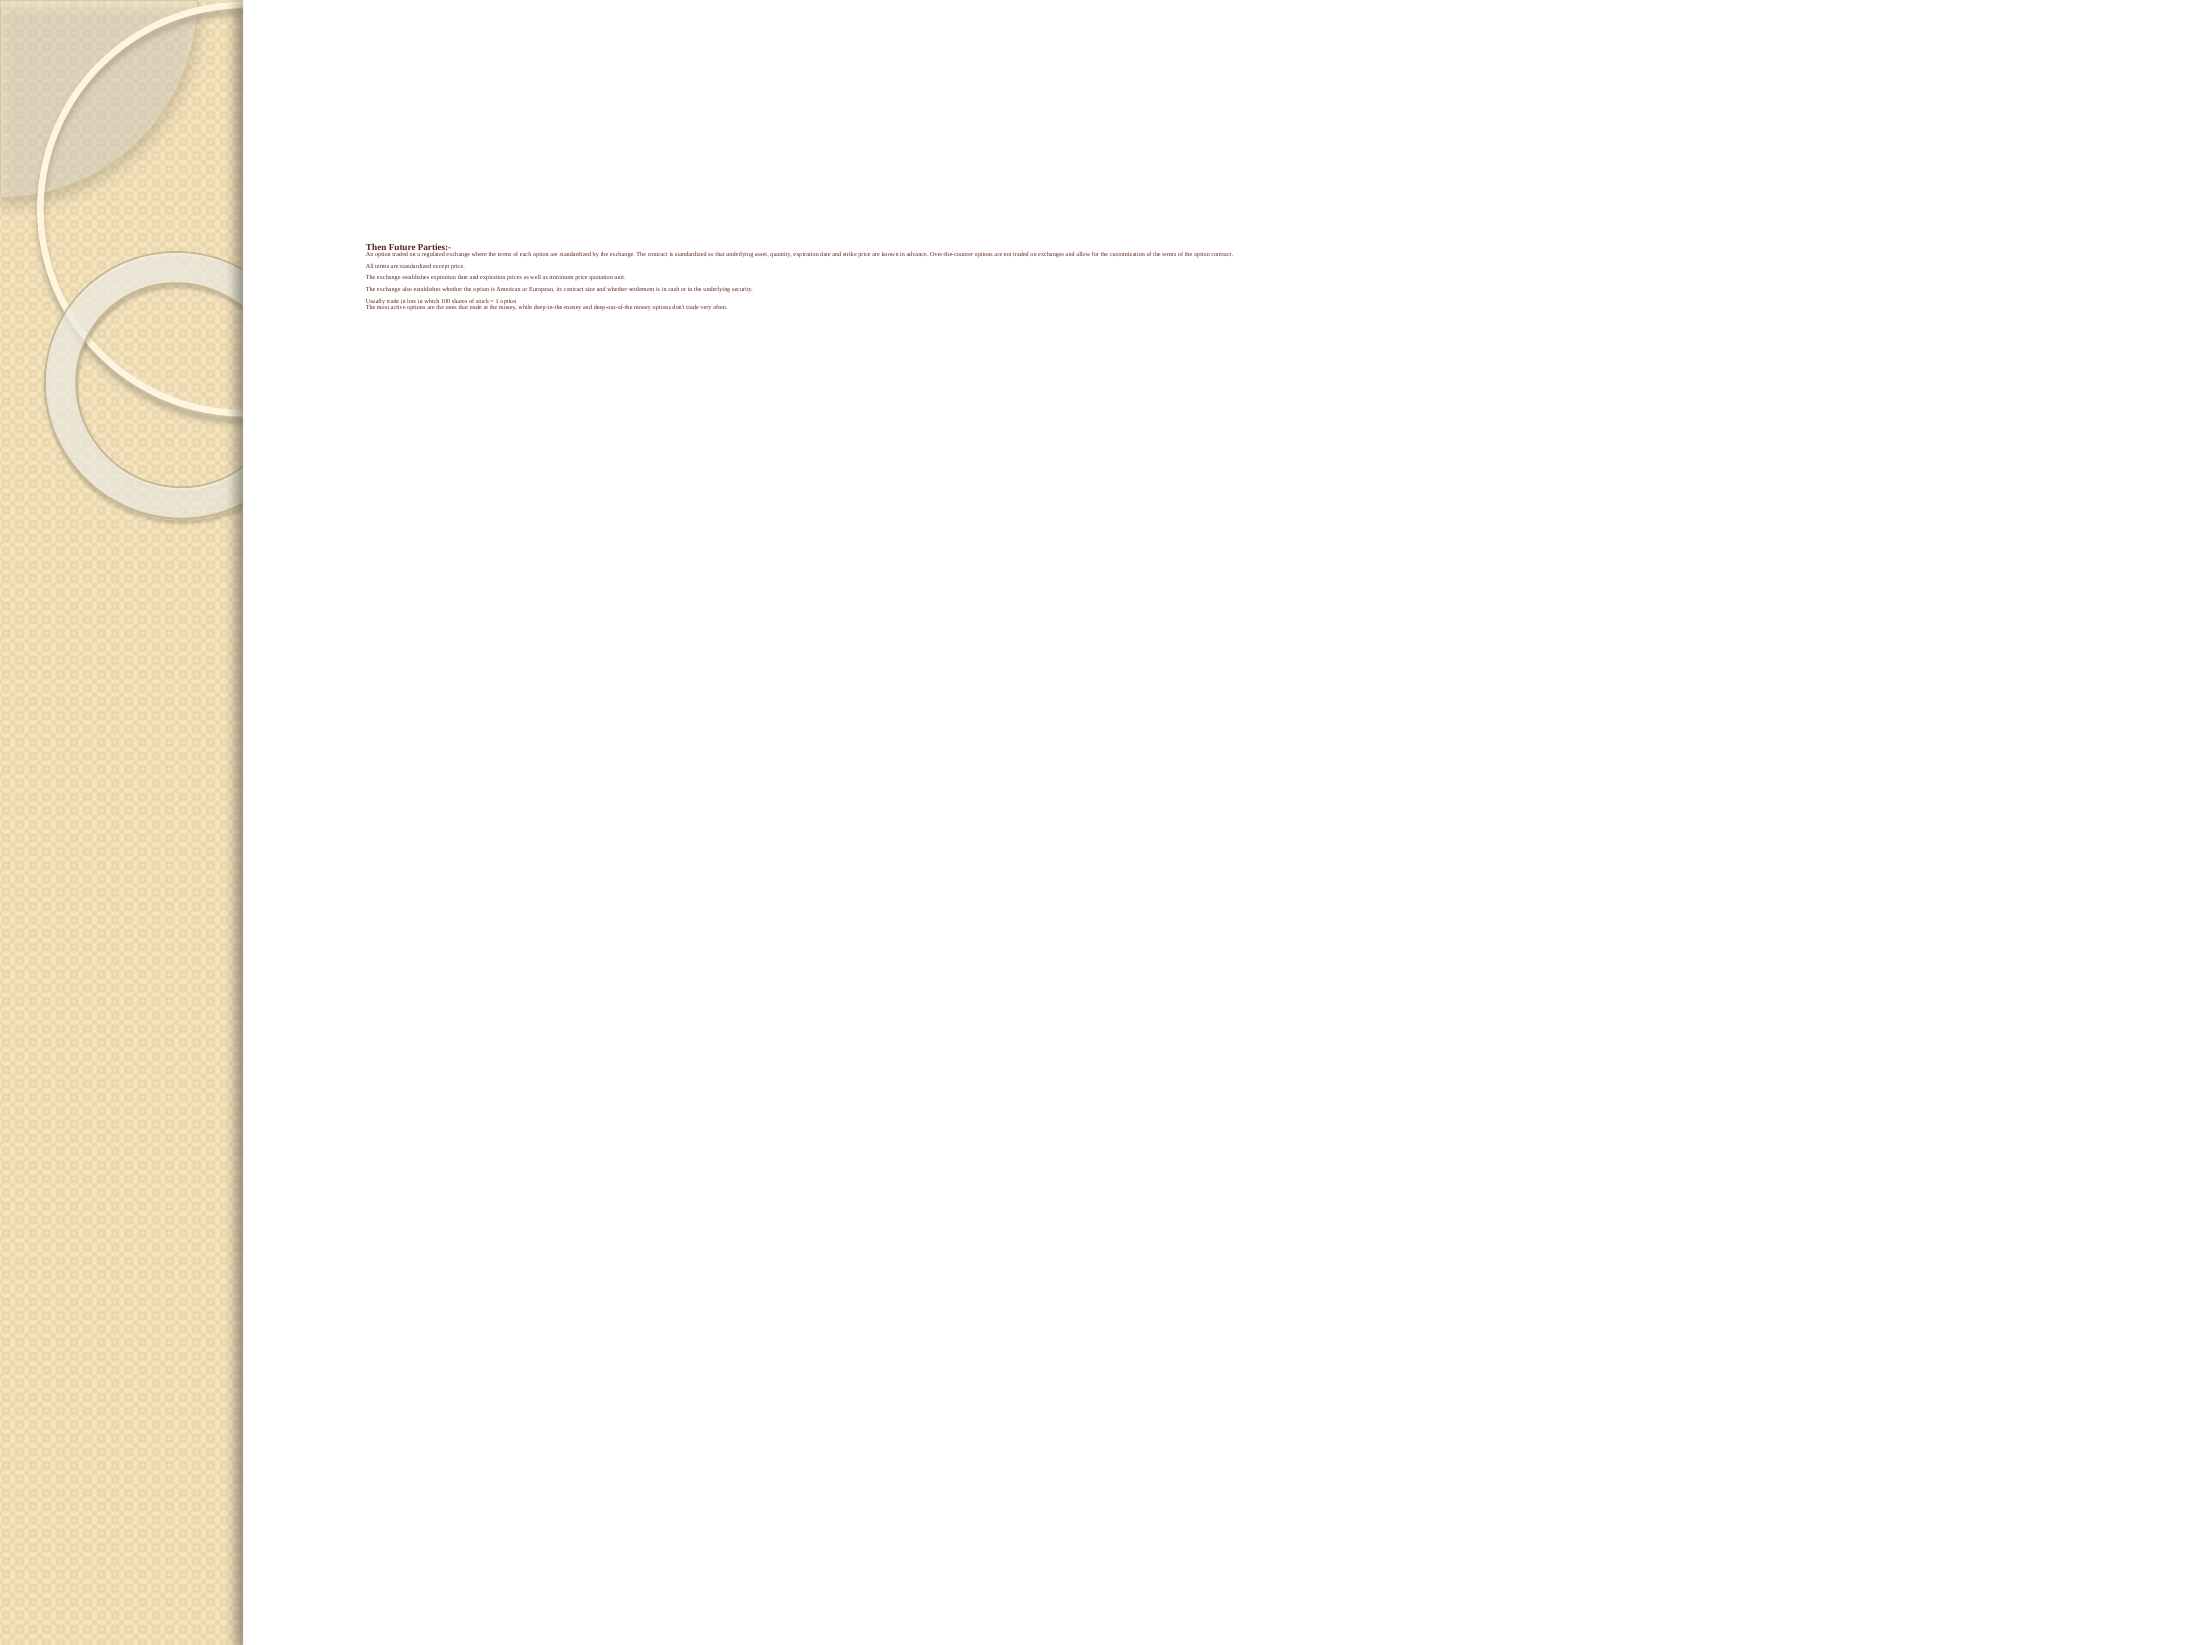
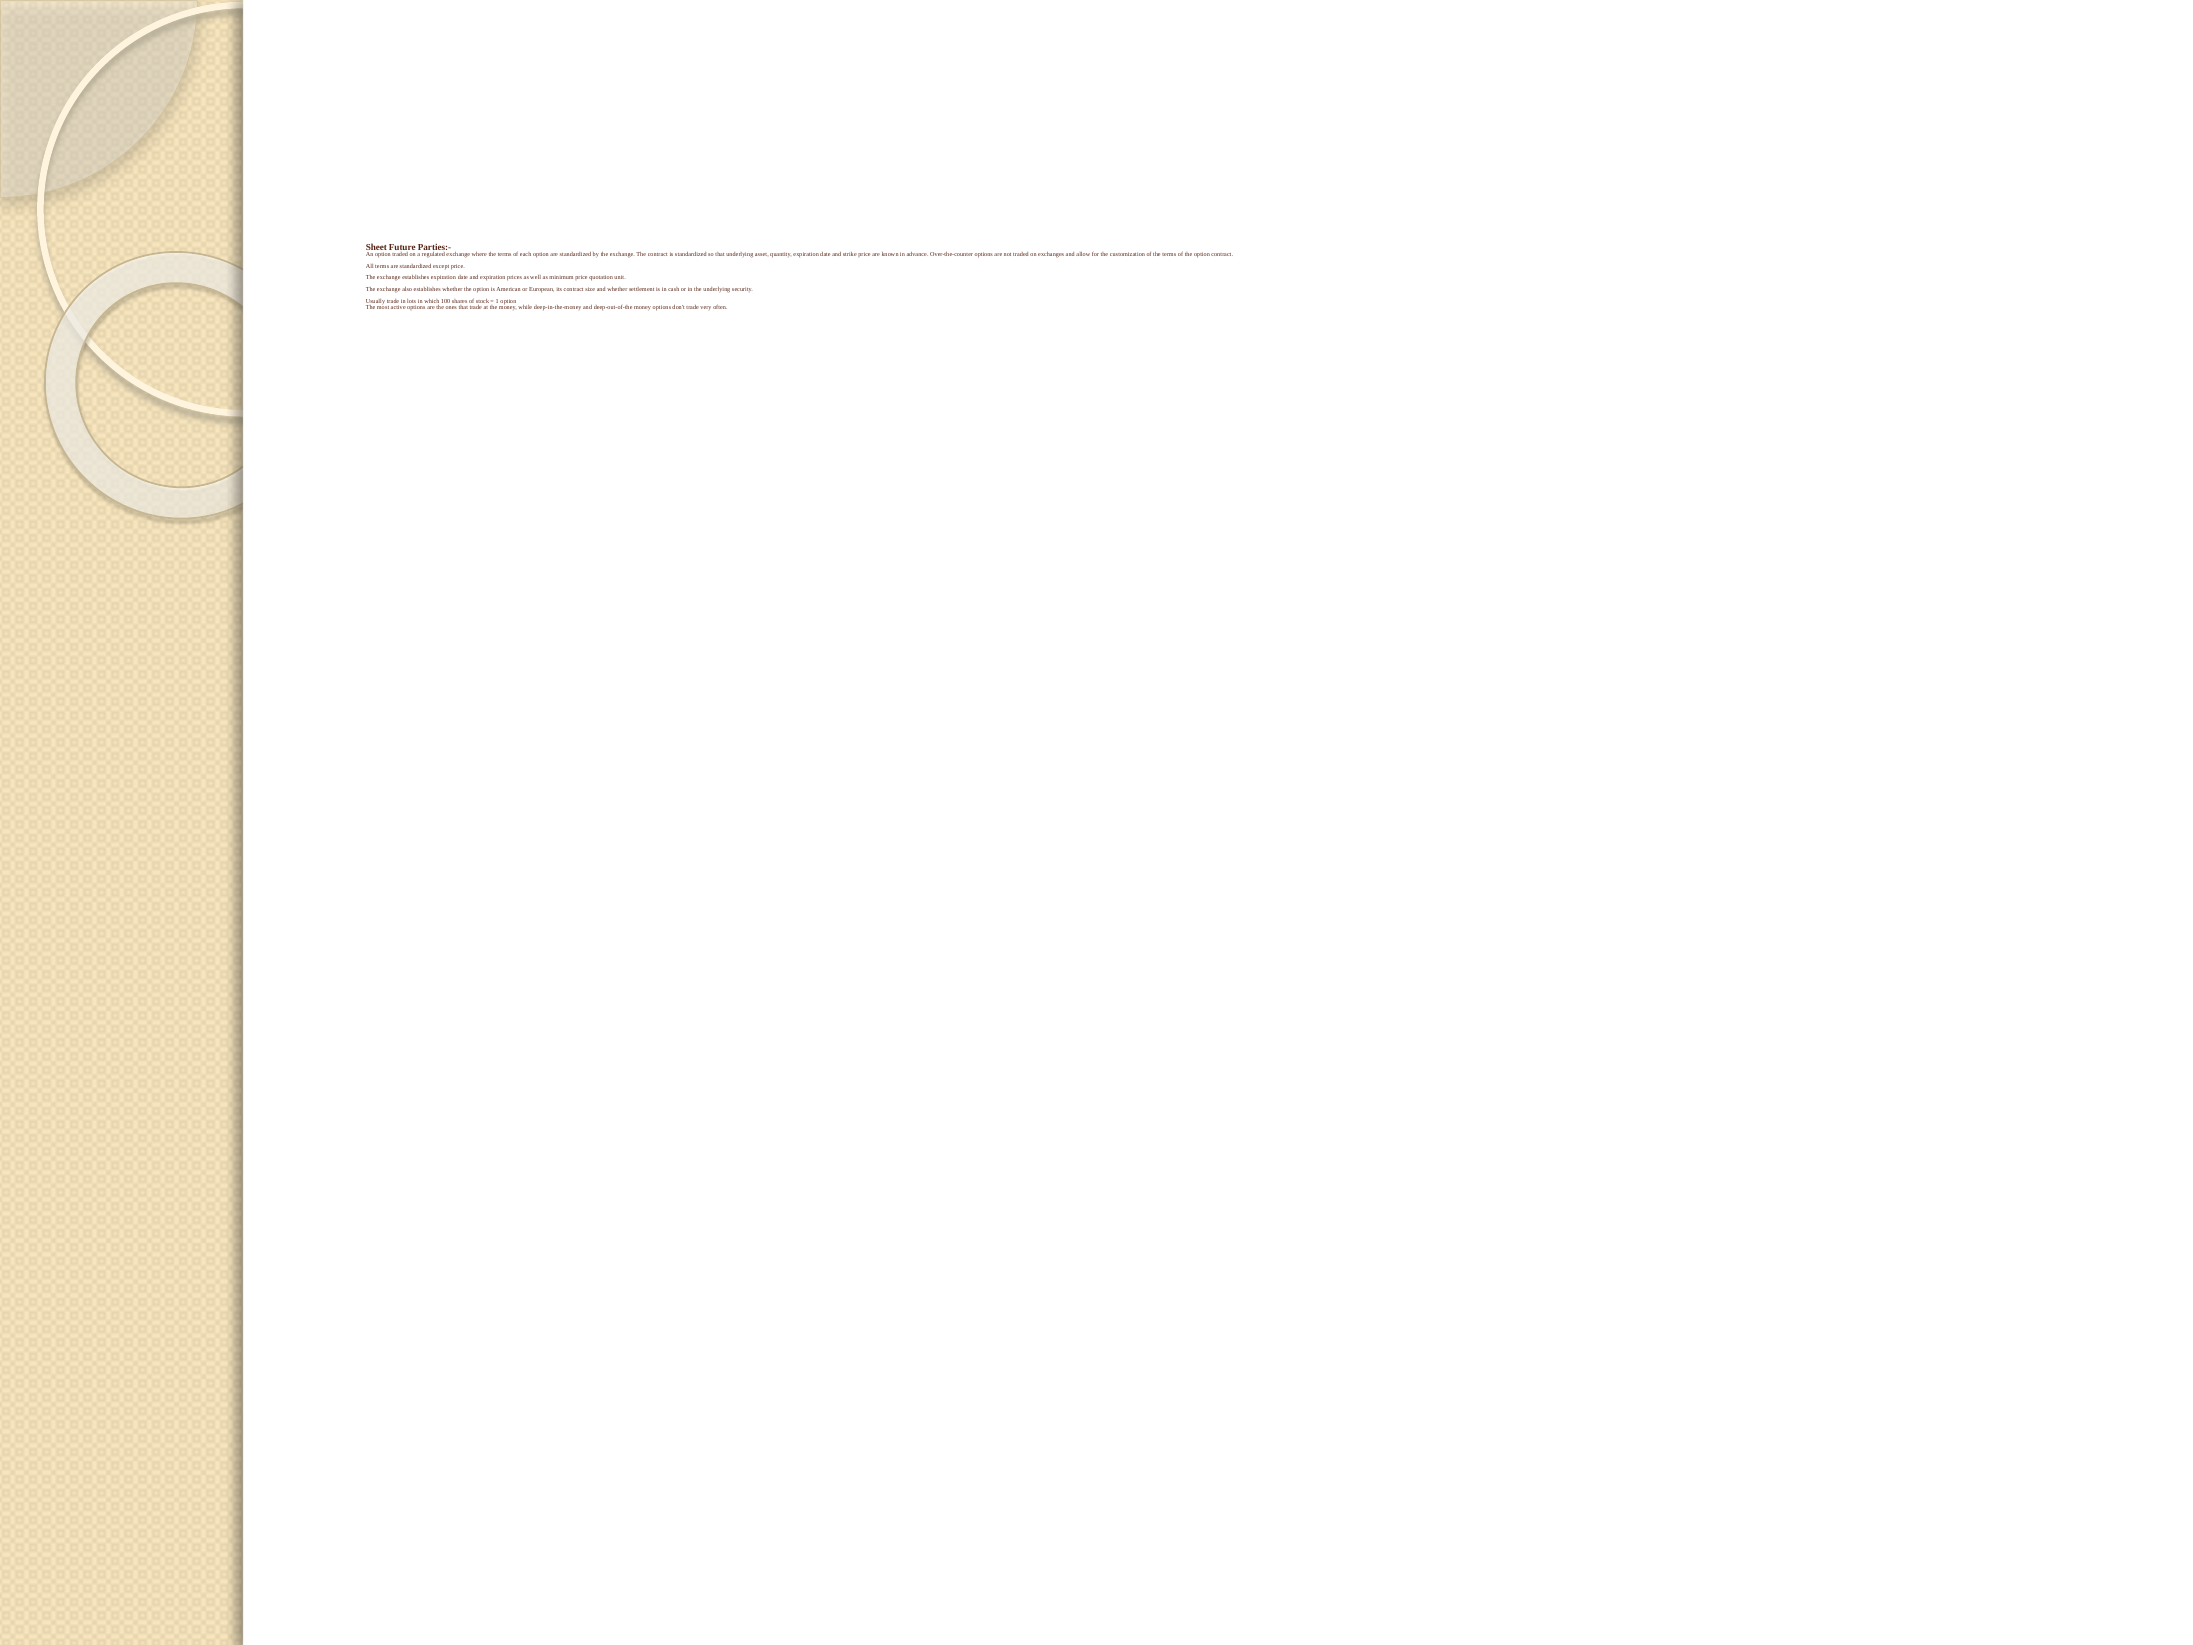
Then: Then -> Sheet
